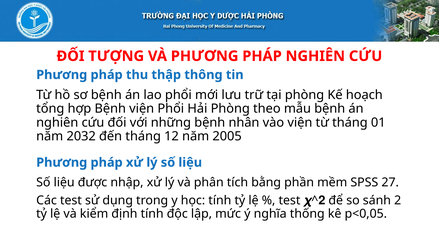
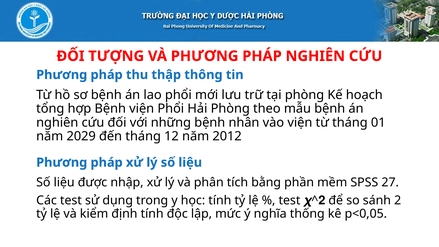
2032: 2032 -> 2029
2005: 2005 -> 2012
